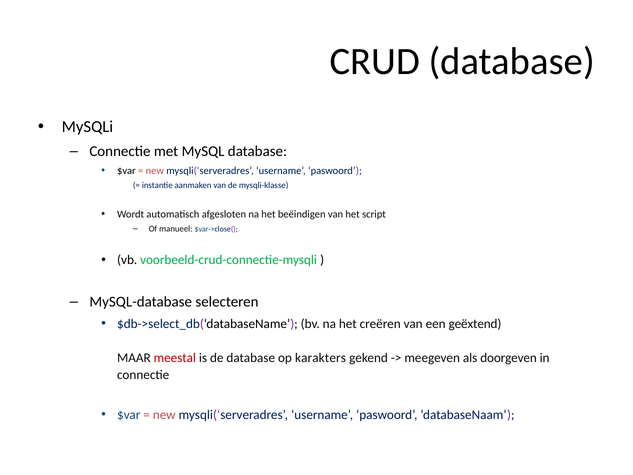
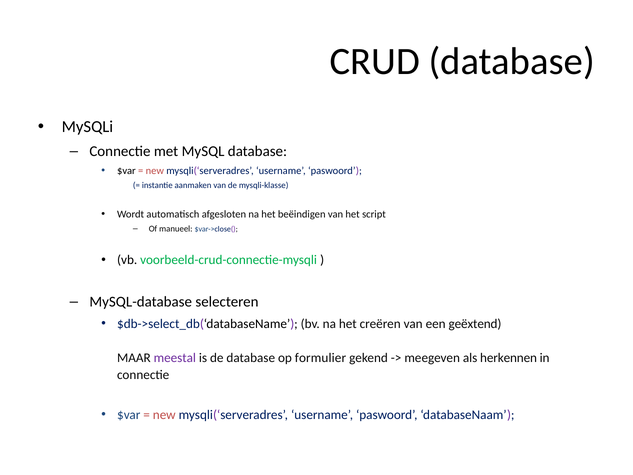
meestal colour: red -> purple
karakters: karakters -> formulier
doorgeven: doorgeven -> herkennen
